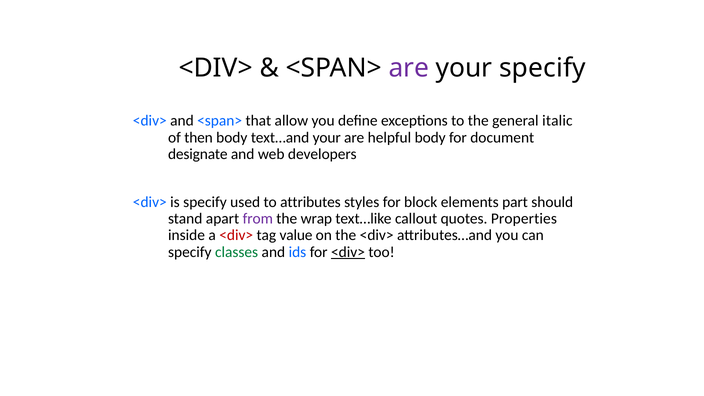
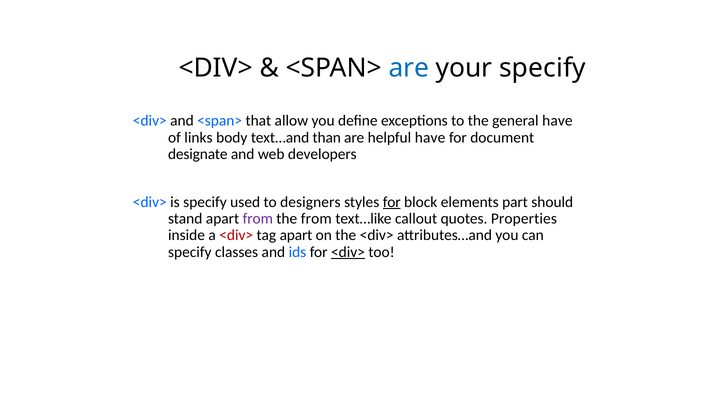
are at (409, 68) colour: purple -> blue
general italic: italic -> have
then: then -> links
text…and your: your -> than
helpful body: body -> have
attributes: attributes -> designers
for at (392, 202) underline: none -> present
the wrap: wrap -> from
tag value: value -> apart
classes colour: green -> black
